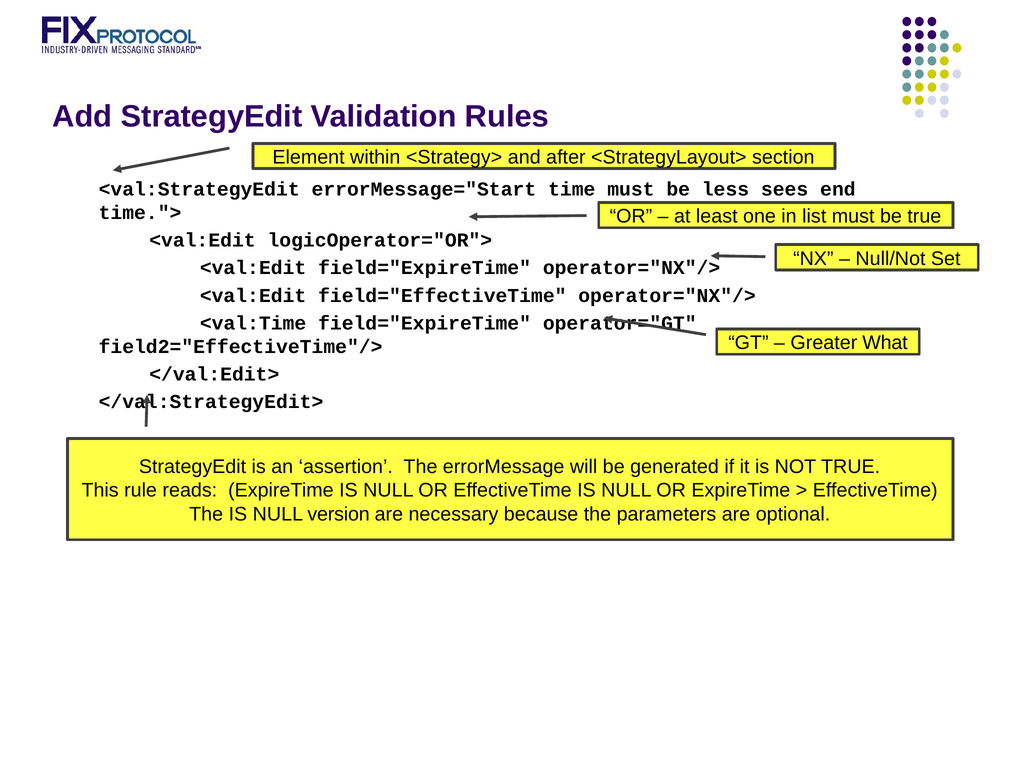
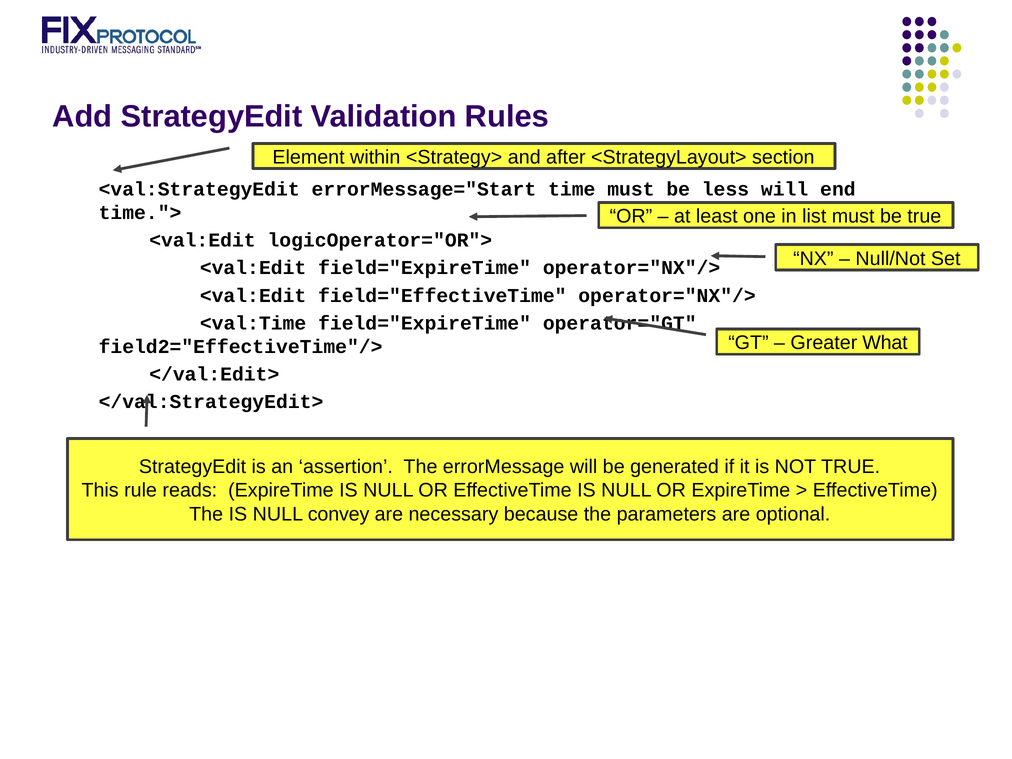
less sees: sees -> will
version: version -> convey
